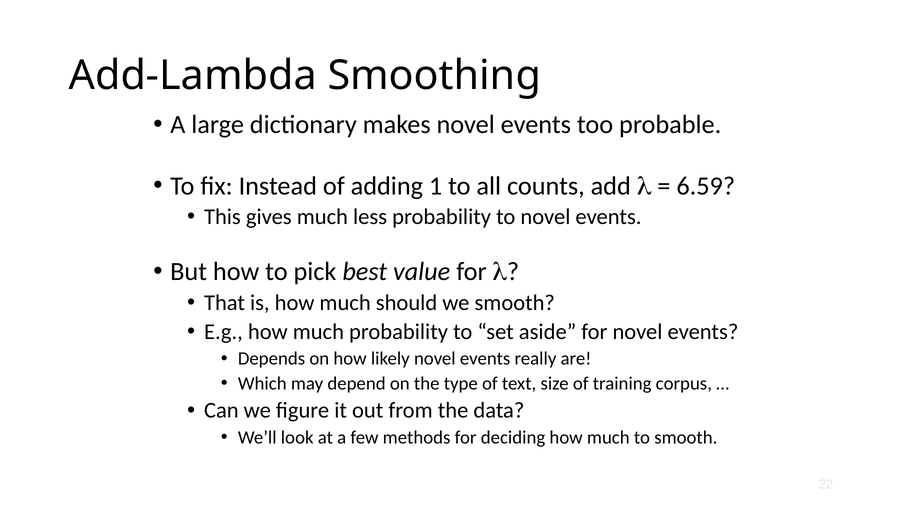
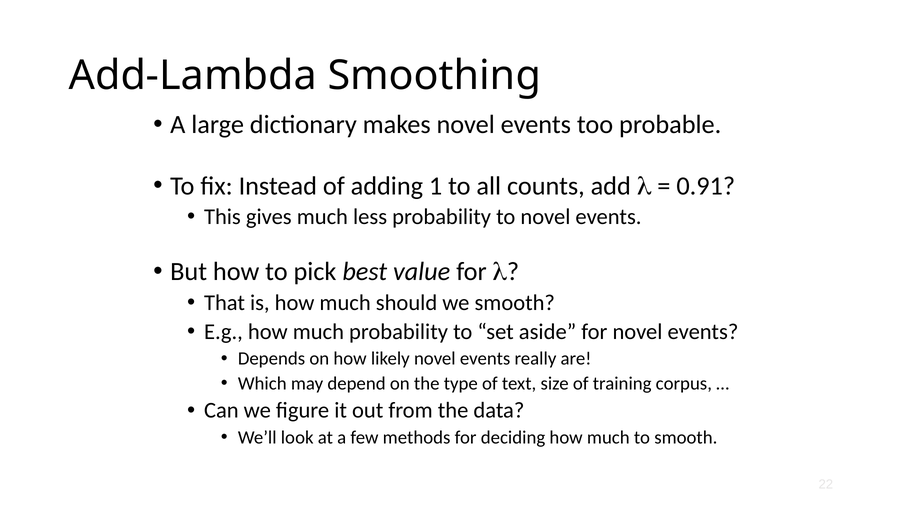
6.59: 6.59 -> 0.91
